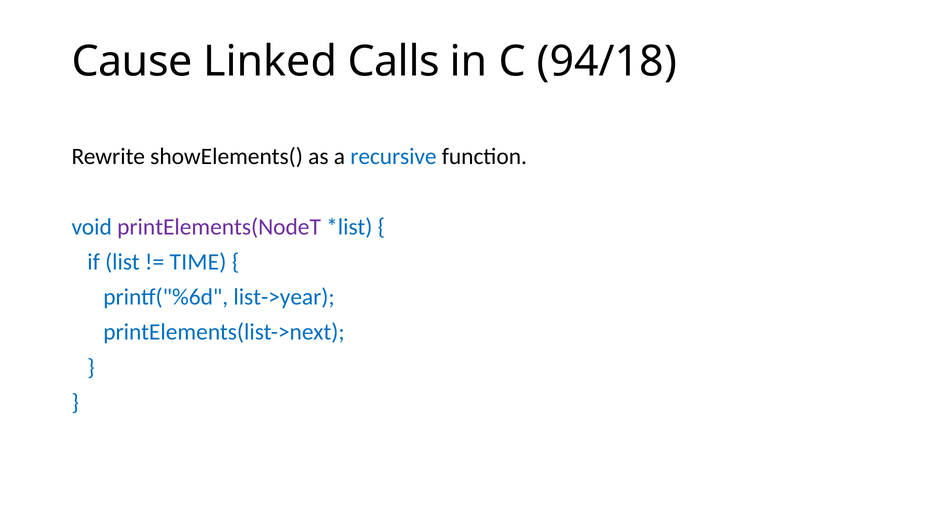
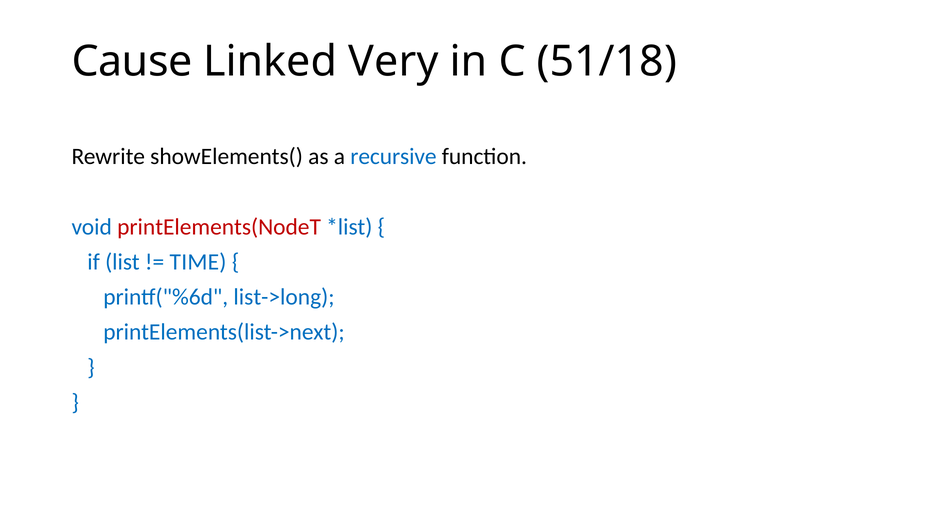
Calls: Calls -> Very
94/18: 94/18 -> 51/18
printElements(NodeT colour: purple -> red
list->year: list->year -> list->long
